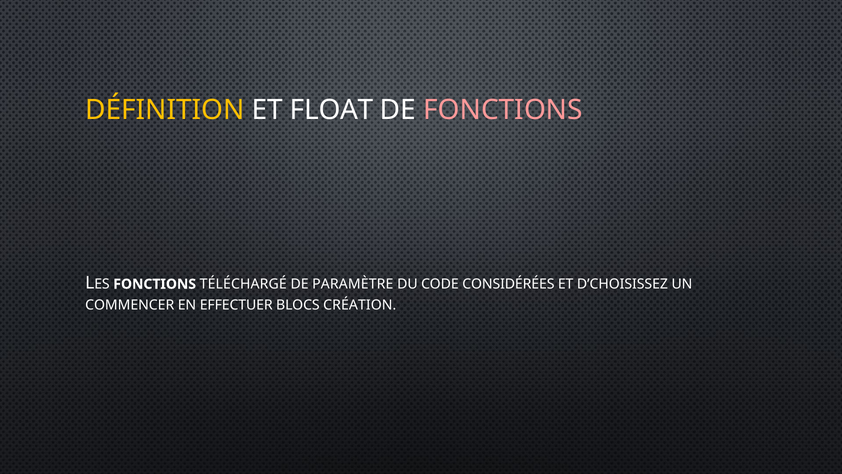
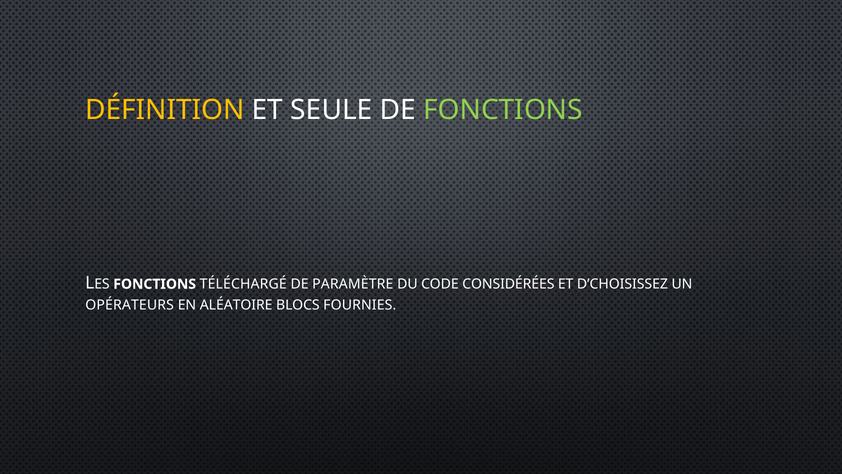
FLOAT: FLOAT -> SEULE
FONCTIONS at (503, 110) colour: pink -> light green
COMMENCER: COMMENCER -> OPÉRATEURS
EFFECTUER: EFFECTUER -> ALÉATOIRE
CRÉATION: CRÉATION -> FOURNIES
